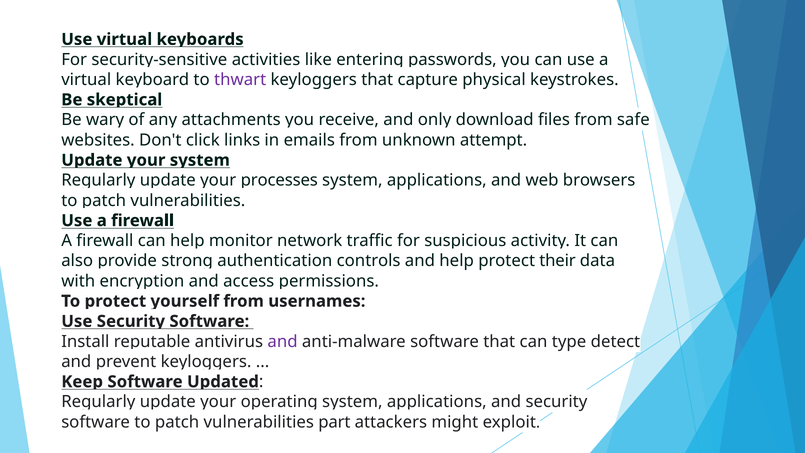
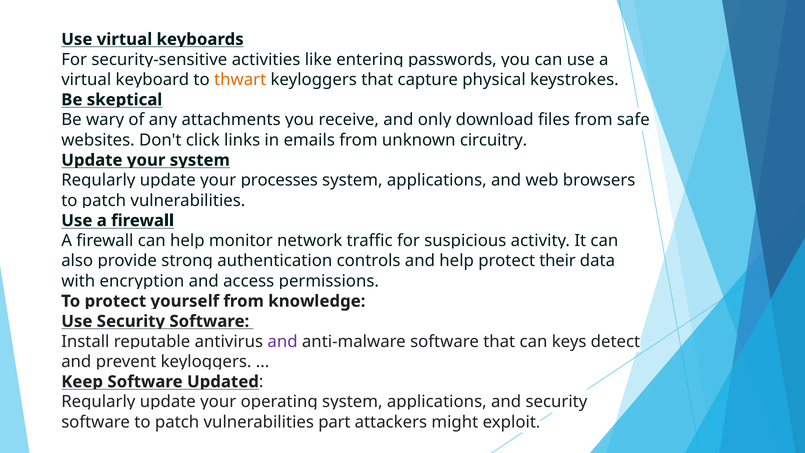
thwart colour: purple -> orange
attempt: attempt -> circuitry
usernames: usernames -> knowledge
type: type -> keys
